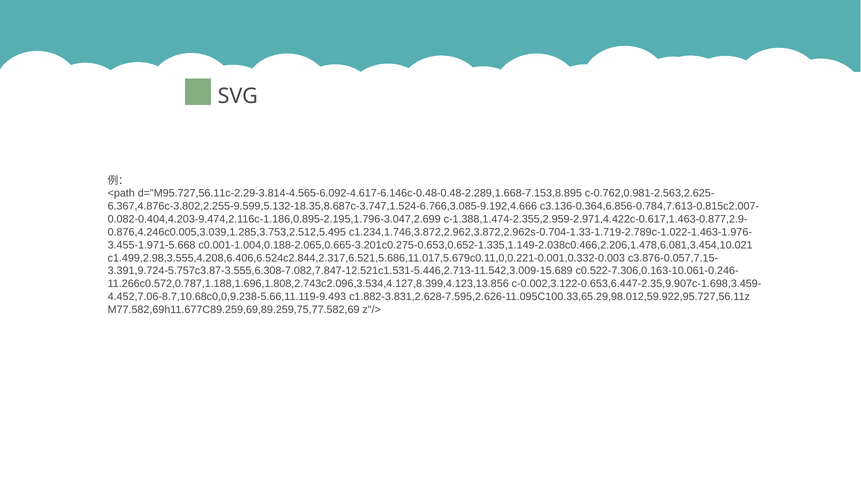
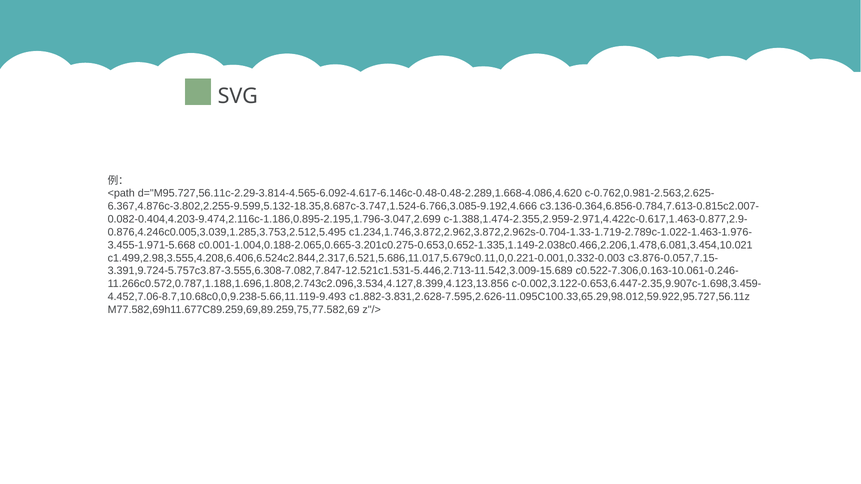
d="M95.727,56.11c-2.29-3.814-4.565-6.092-4.617-6.146c-0.48-0.48-2.289,1.668-7.153,8.895: d="M95.727,56.11c-2.29-3.814-4.565-6.092-4.617-6.146c-0.48-0.48-2.289,1.668-7.153,8.895 -> d="M95.727,56.11c-2.29-3.814-4.565-6.092-4.617-6.146c-0.48-0.48-2.289,1.668-4.086,4.620
